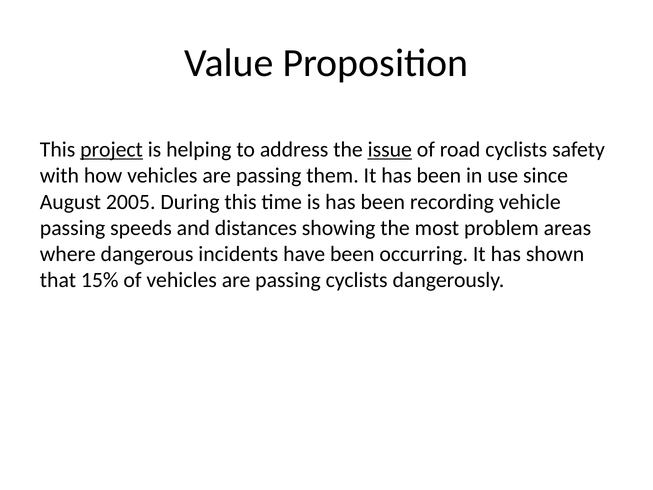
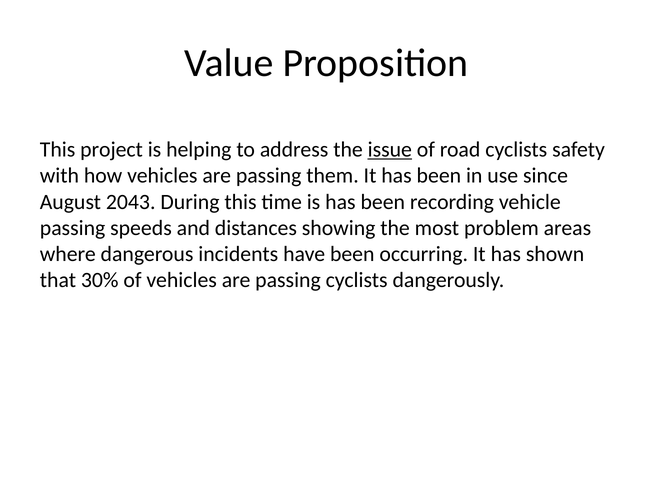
project underline: present -> none
2005: 2005 -> 2043
15%: 15% -> 30%
